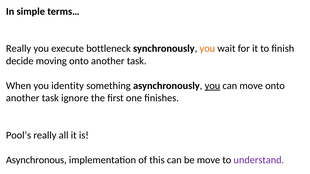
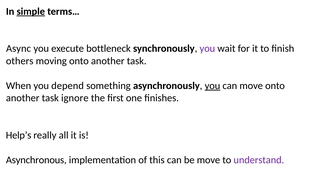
simple underline: none -> present
Really at (19, 49): Really -> Async
you at (207, 49) colour: orange -> purple
decide: decide -> others
identity: identity -> depend
Pool’s: Pool’s -> Help’s
